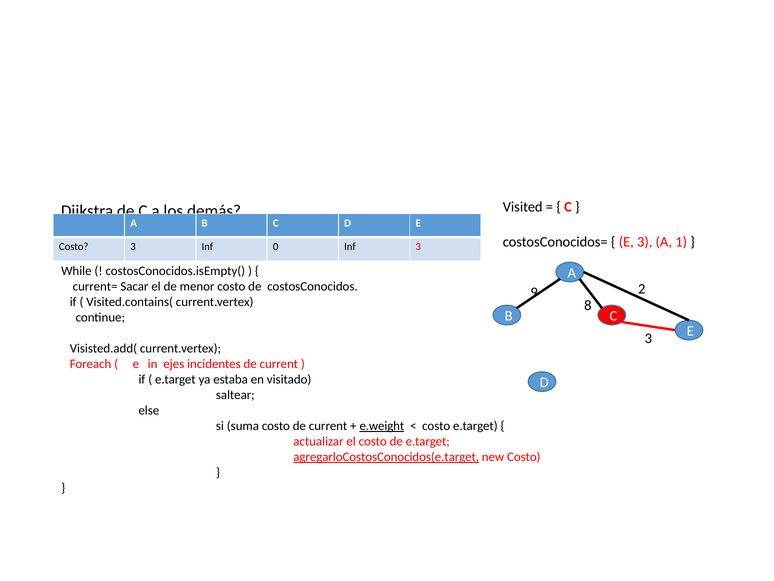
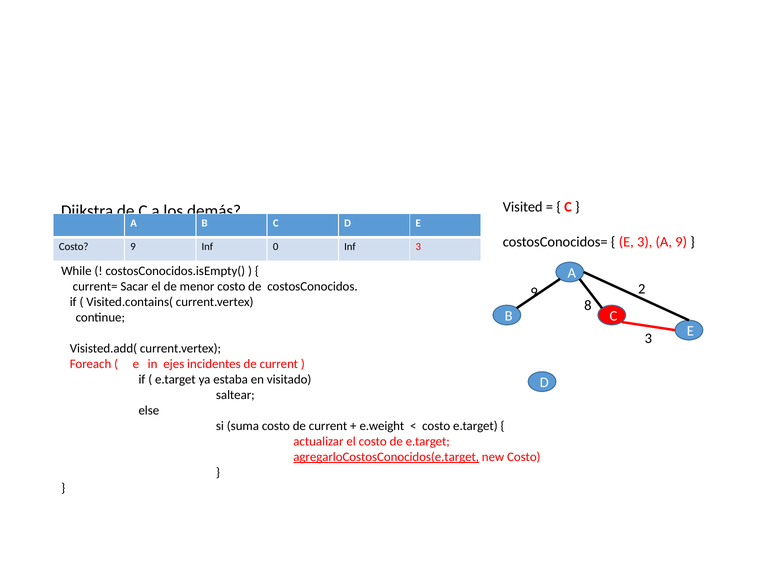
A 1: 1 -> 9
Costo 3: 3 -> 9
e.weight underline: present -> none
